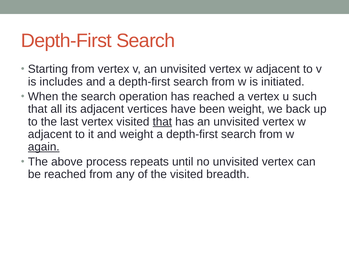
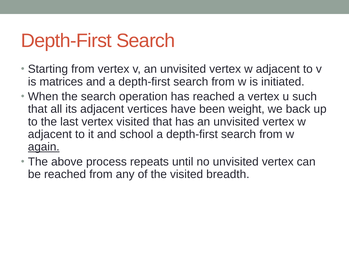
includes: includes -> matrices
that at (162, 122) underline: present -> none
and weight: weight -> school
